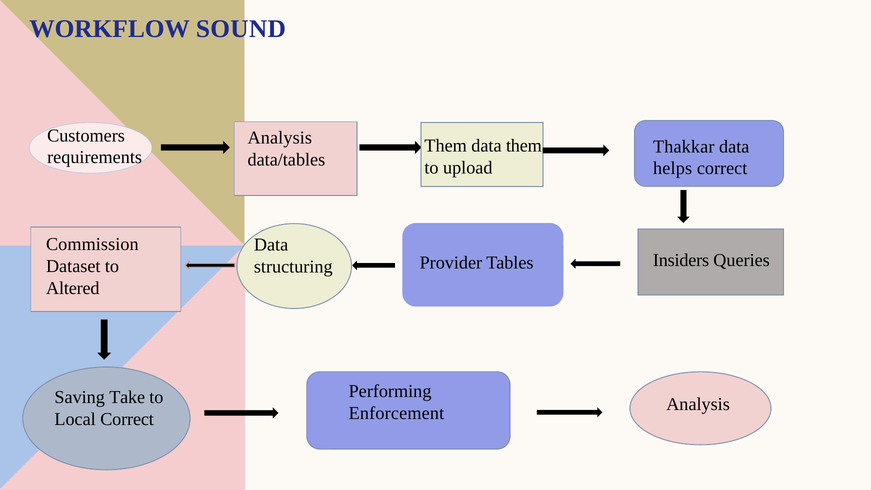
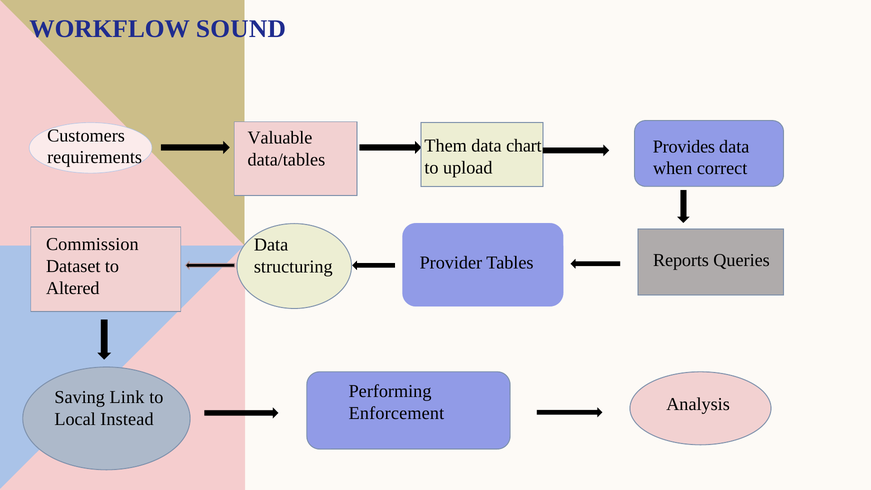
Analysis at (280, 138): Analysis -> Valuable
data them: them -> chart
Thakkar: Thakkar -> Provides
helps: helps -> when
Insiders: Insiders -> Reports
Take: Take -> Link
Local Correct: Correct -> Instead
